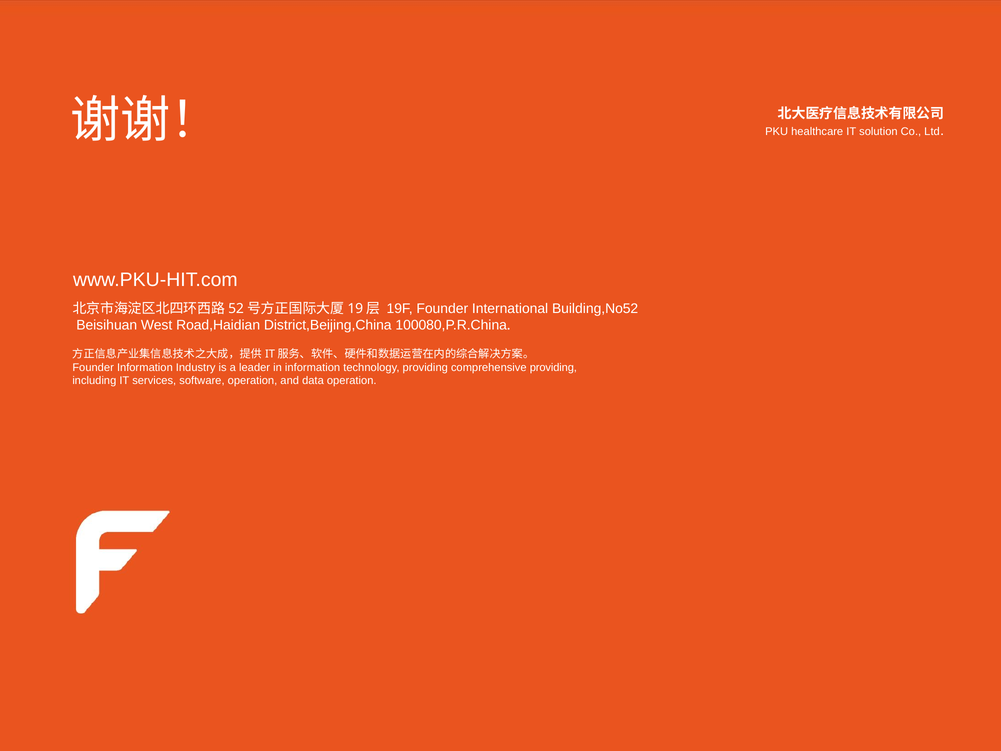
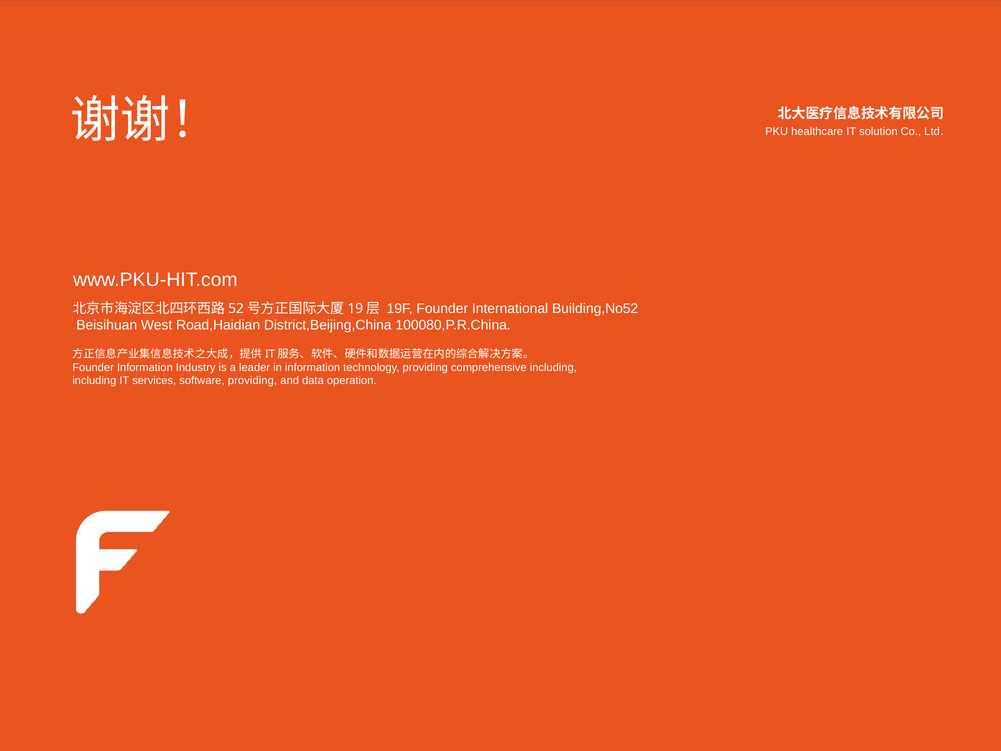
comprehensive providing: providing -> including
software operation: operation -> providing
